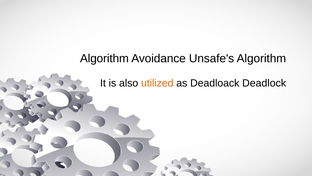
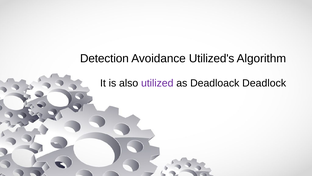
Algorithm at (104, 58): Algorithm -> Detection
Unsafe's: Unsafe's -> Utilized's
utilized colour: orange -> purple
